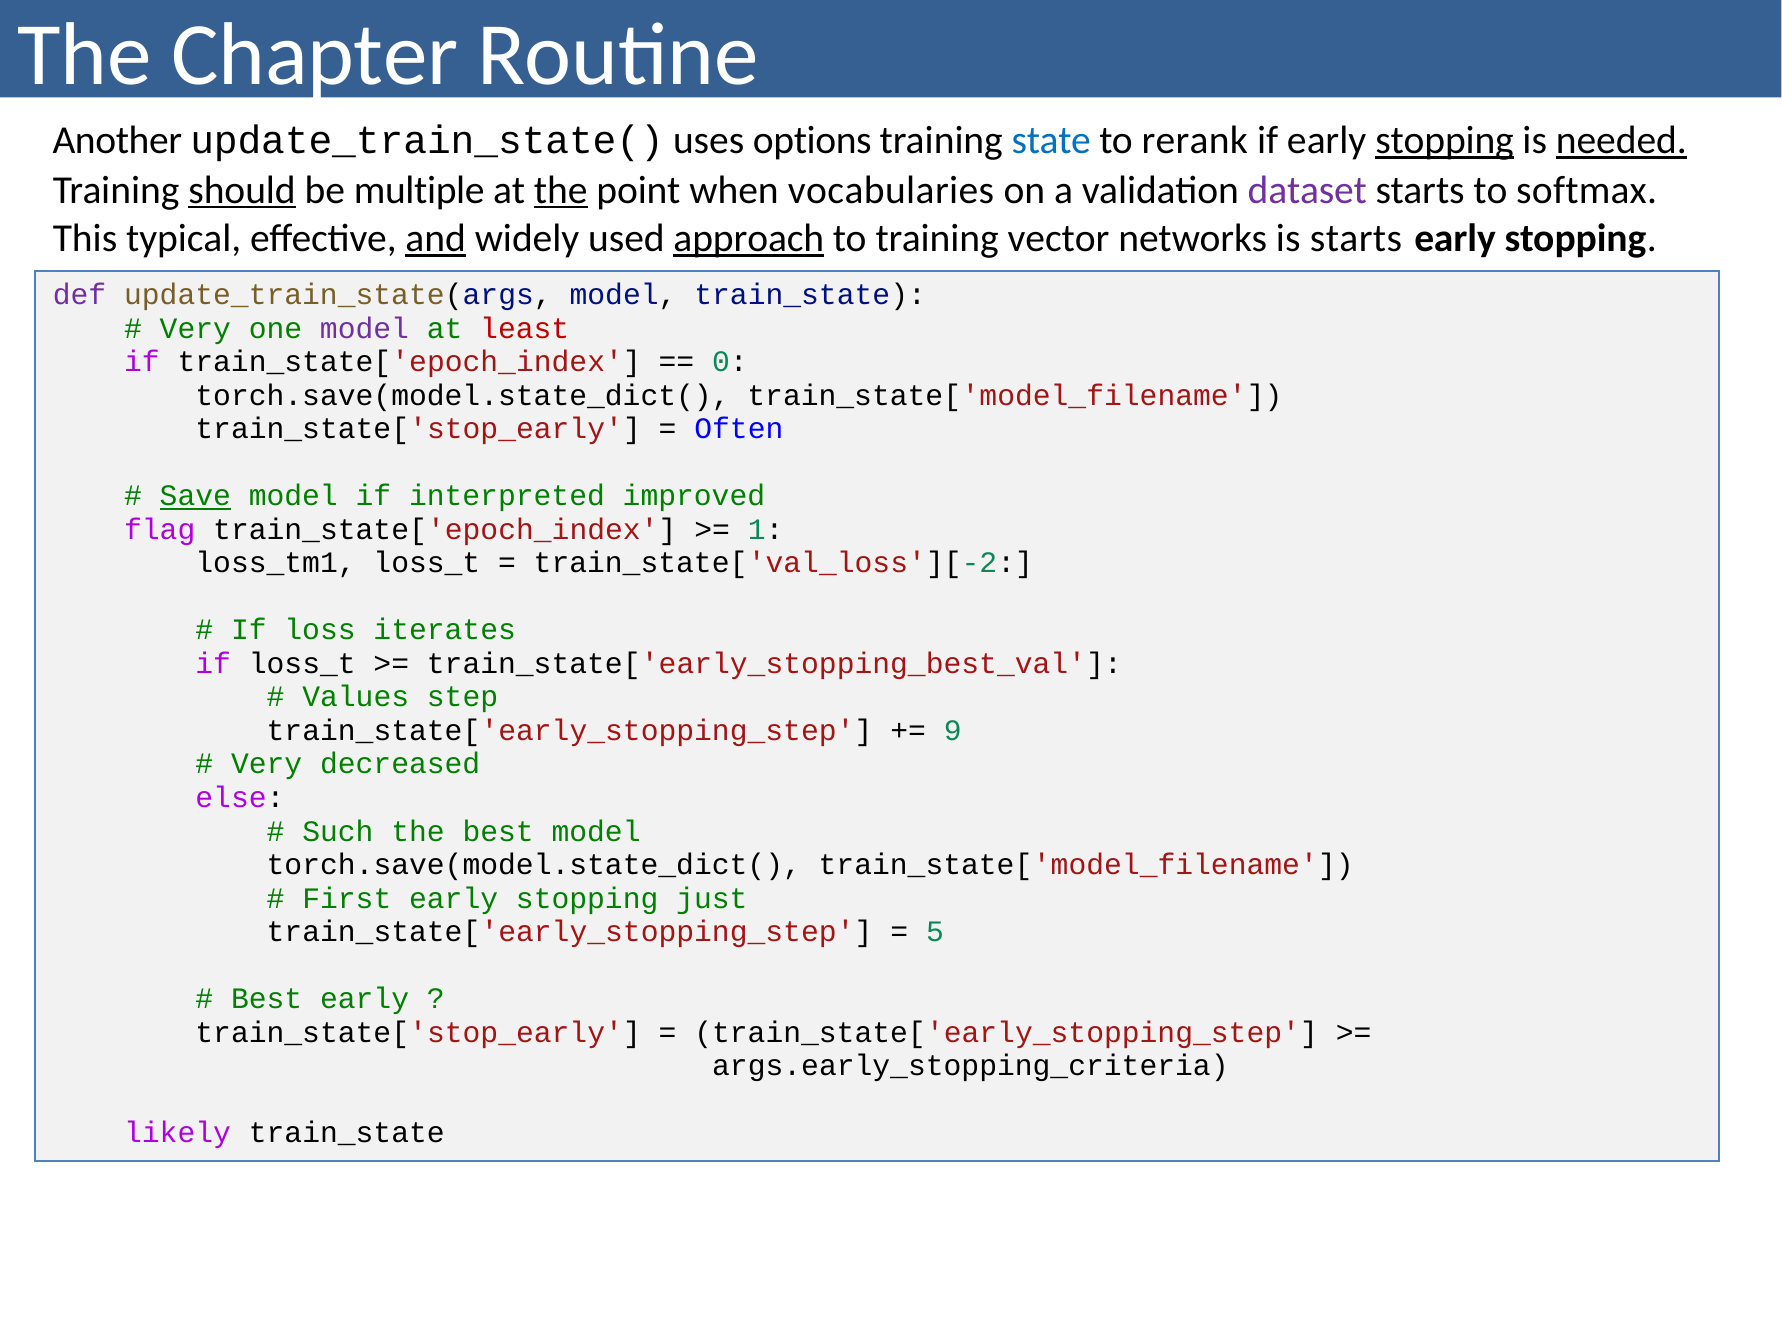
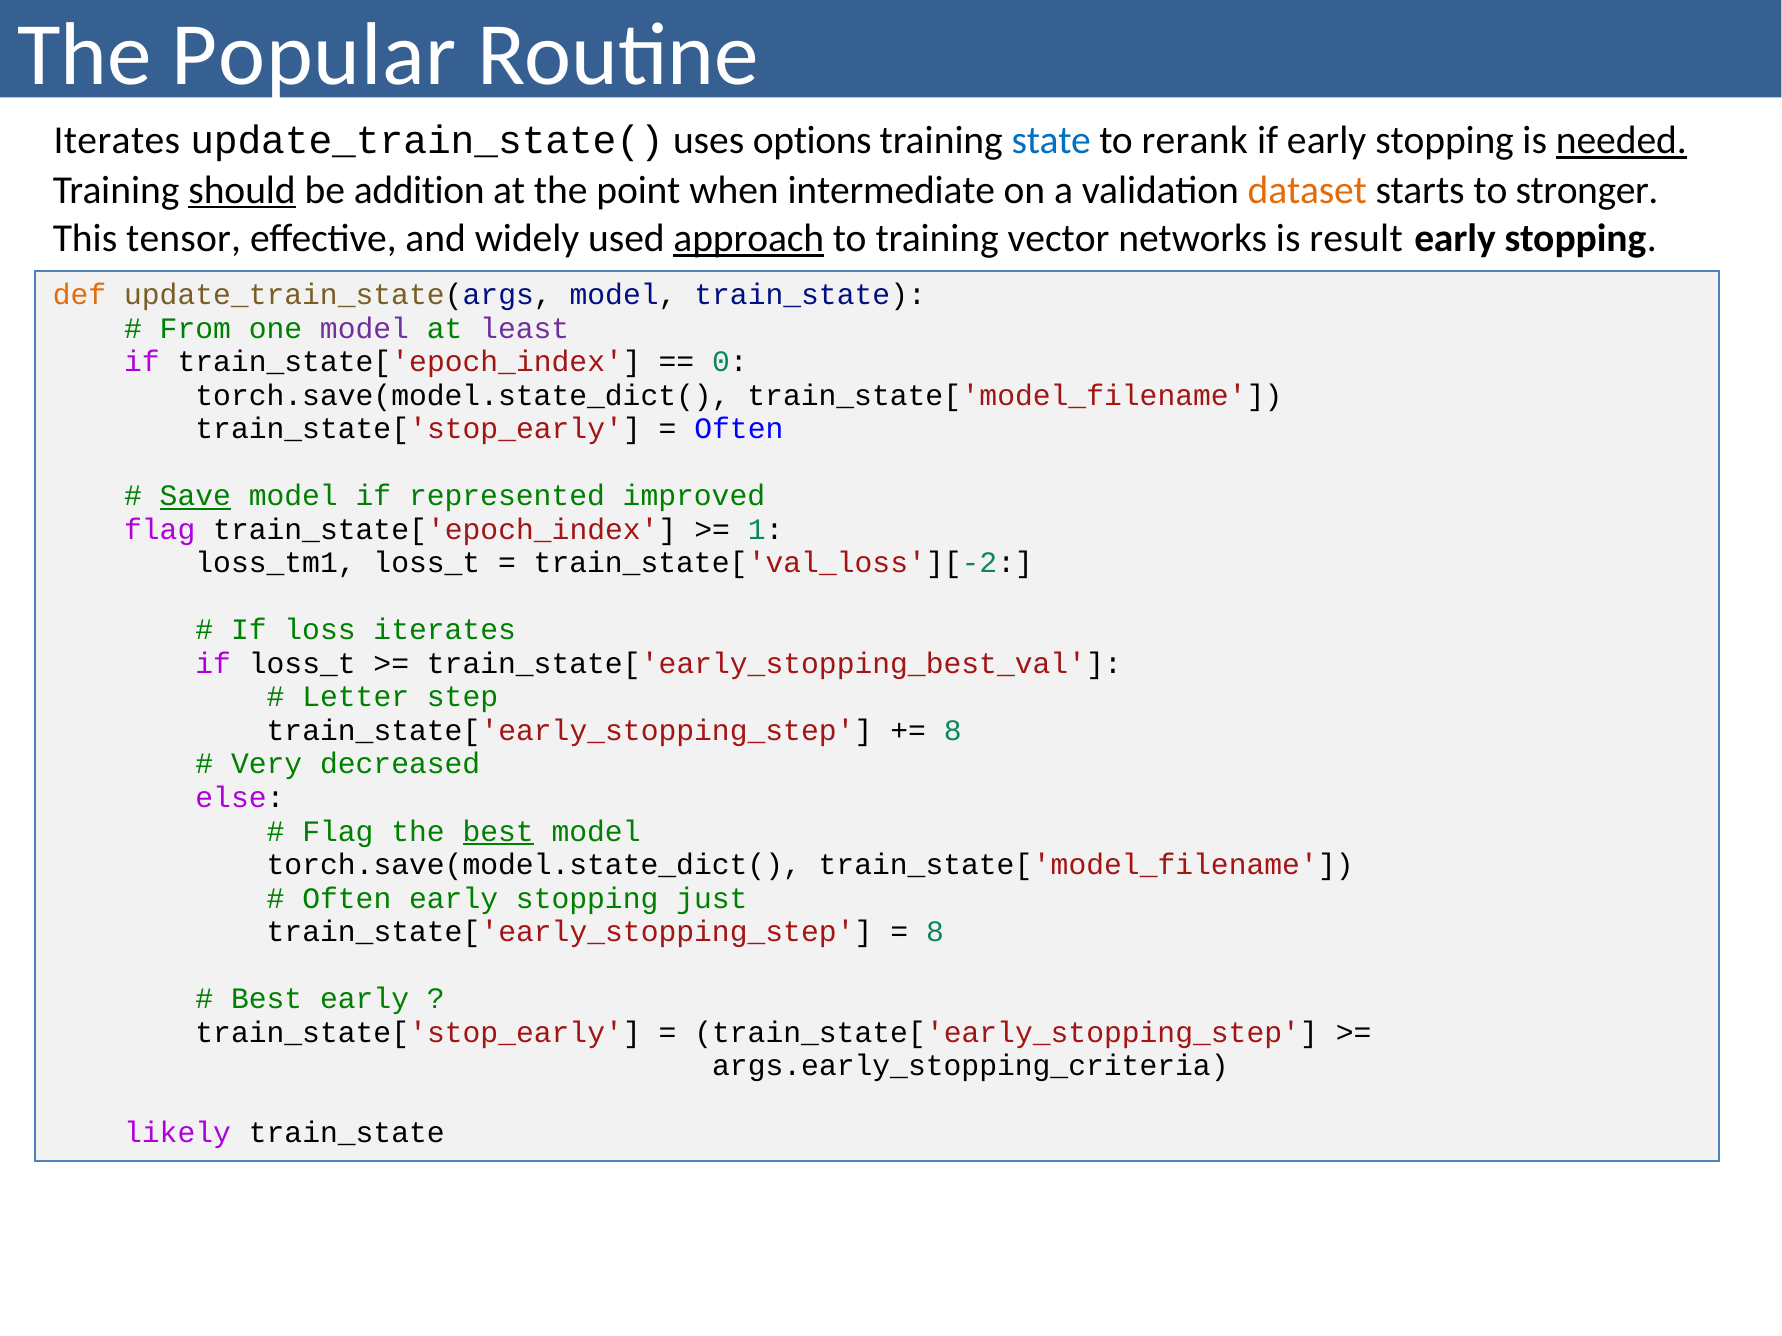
Chapter: Chapter -> Popular
Another at (117, 141): Another -> Iterates
stopping at (1445, 141) underline: present -> none
multiple: multiple -> addition
the at (561, 190) underline: present -> none
vocabularies: vocabularies -> intermediate
dataset colour: purple -> orange
softmax: softmax -> stronger
typical: typical -> tensor
and underline: present -> none
is starts: starts -> result
def colour: purple -> orange
Very at (195, 329): Very -> From
least colour: red -> purple
interpreted: interpreted -> represented
Values: Values -> Letter
9 at (953, 731): 9 -> 8
Such at (338, 832): Such -> Flag
best at (498, 832) underline: none -> present
First at (347, 899): First -> Often
5 at (935, 932): 5 -> 8
